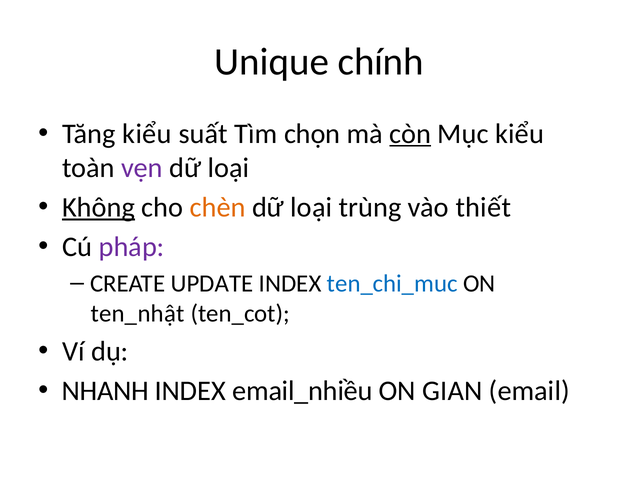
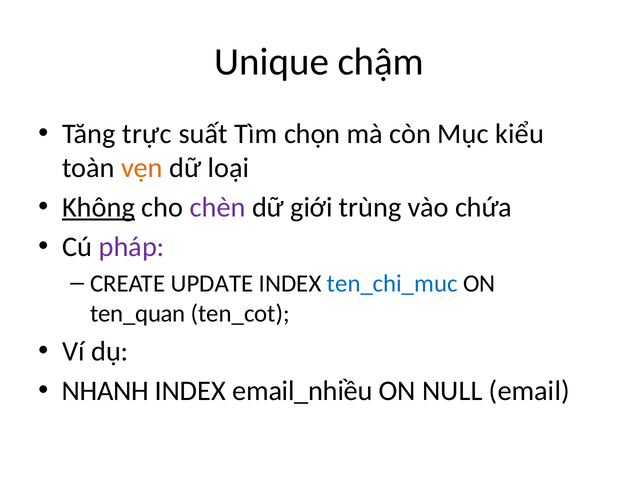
chính: chính -> chậm
Tăng kiểu: kiểu -> trực
còn underline: present -> none
vẹn colour: purple -> orange
chèn colour: orange -> purple
loại at (311, 208): loại -> giới
thiết: thiết -> chứa
ten_nhật: ten_nhật -> ten_quan
GIAN: GIAN -> NULL
